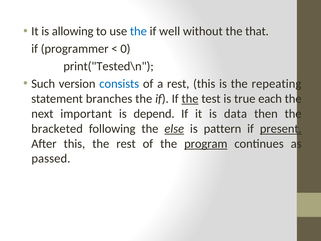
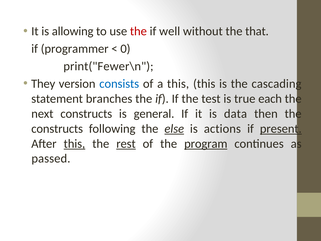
the at (138, 31) colour: blue -> red
print("Tested\n: print("Tested\n -> print("Fewer\n
Such: Such -> They
a rest: rest -> this
repeating: repeating -> cascading
the at (190, 99) underline: present -> none
next important: important -> constructs
depend: depend -> general
bracketed at (57, 129): bracketed -> constructs
pattern: pattern -> actions
this at (74, 144) underline: none -> present
rest at (126, 144) underline: none -> present
